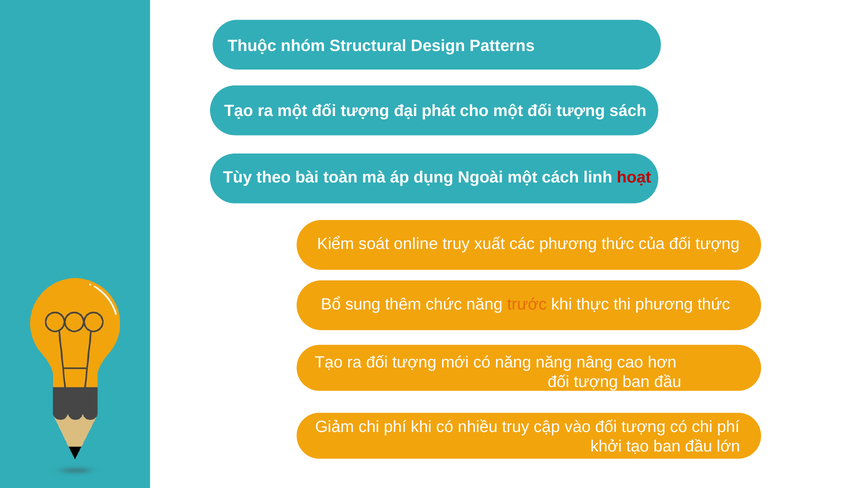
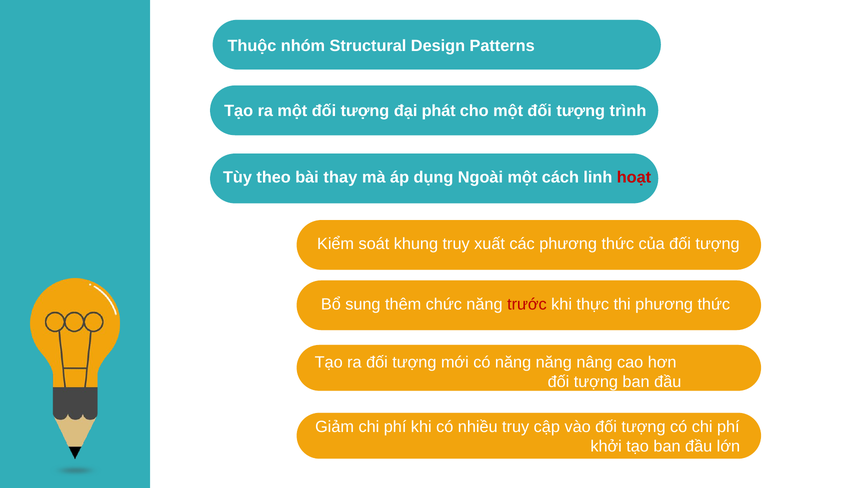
sách: sách -> trình
toàn: toàn -> thay
online: online -> khung
trước colour: orange -> red
